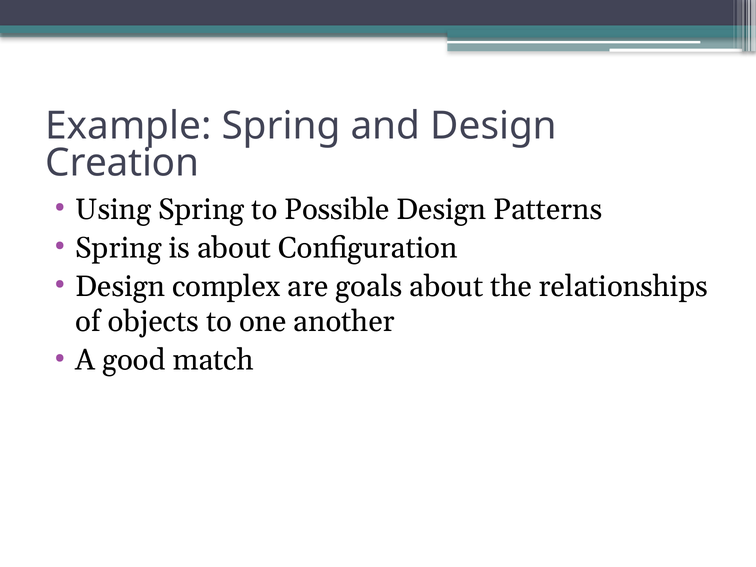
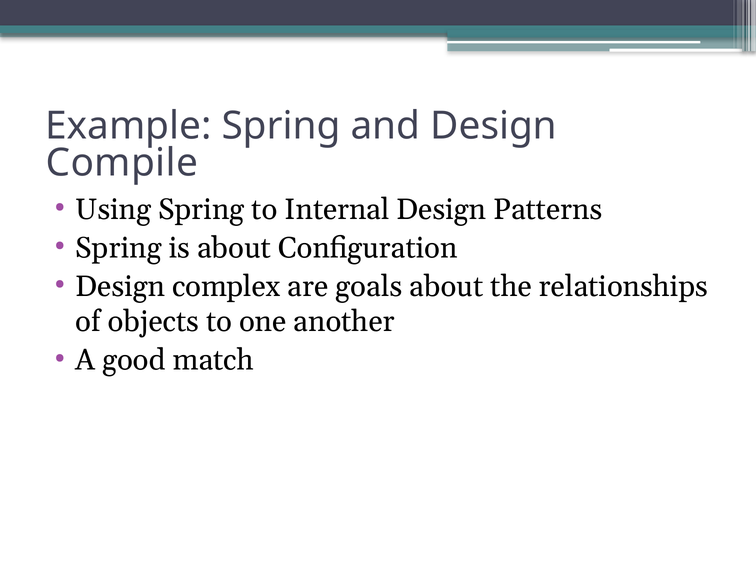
Creation: Creation -> Compile
Possible: Possible -> Internal
